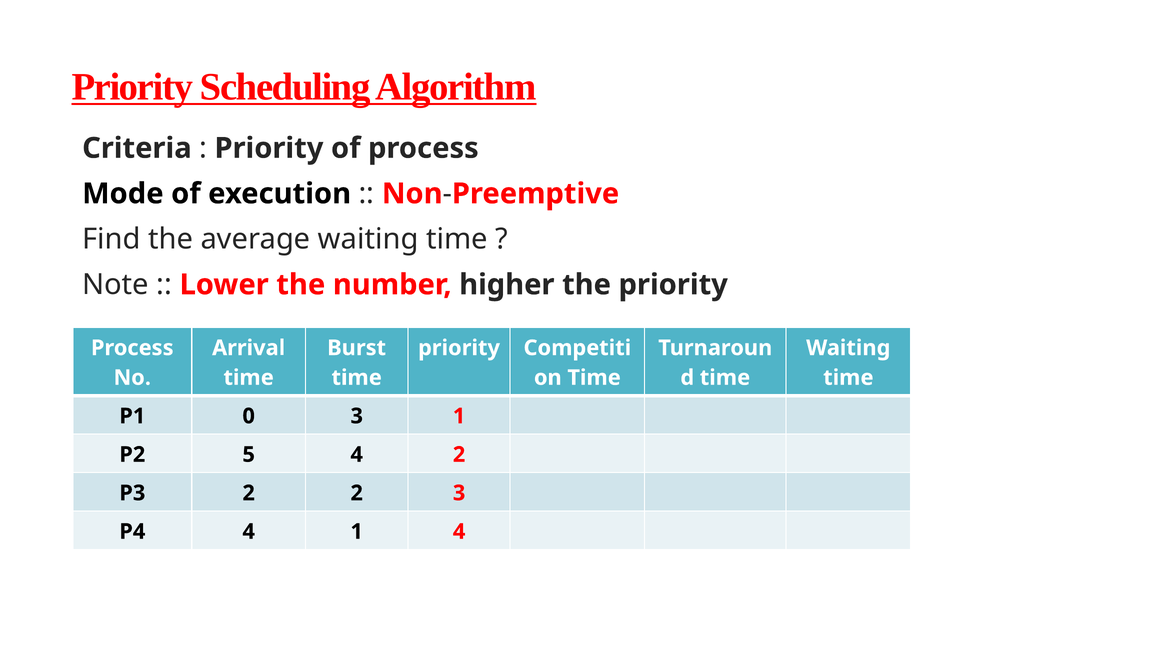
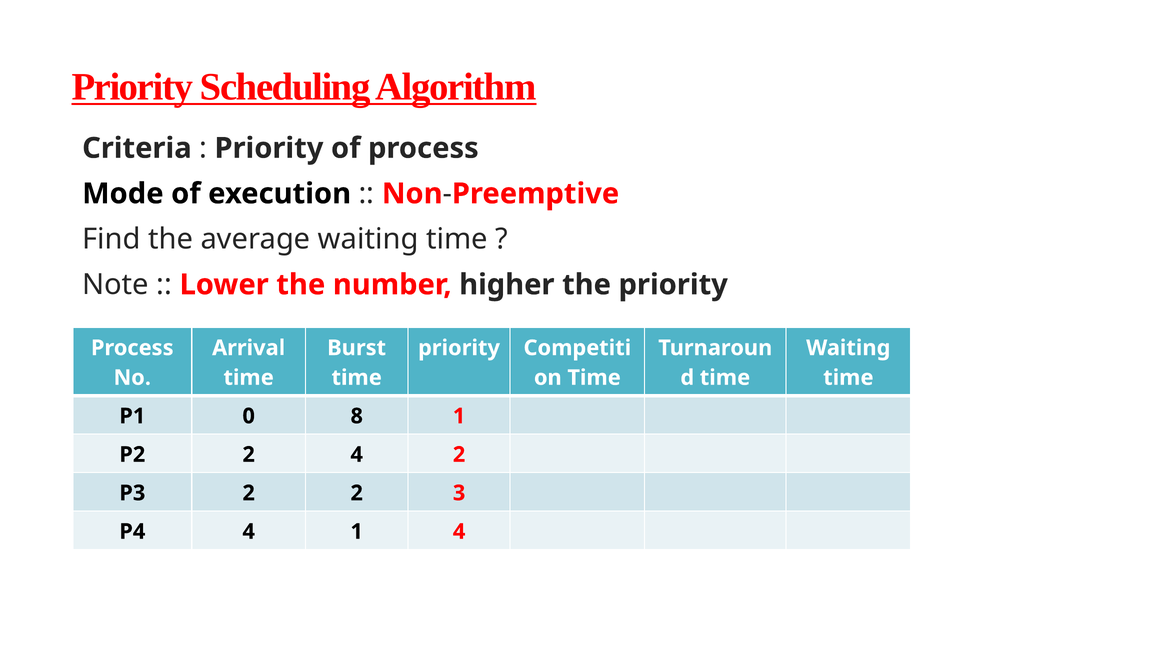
0 3: 3 -> 8
P2 5: 5 -> 2
